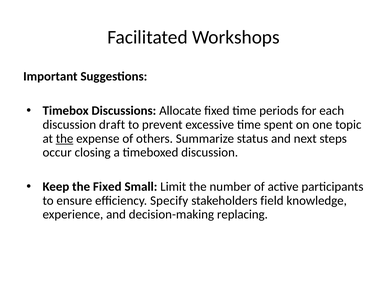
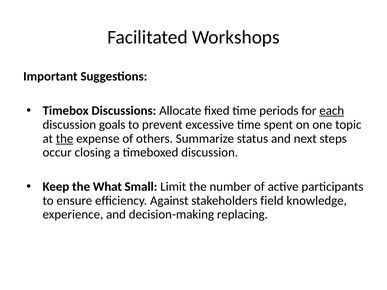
each underline: none -> present
draft: draft -> goals
the Fixed: Fixed -> What
Specify: Specify -> Against
